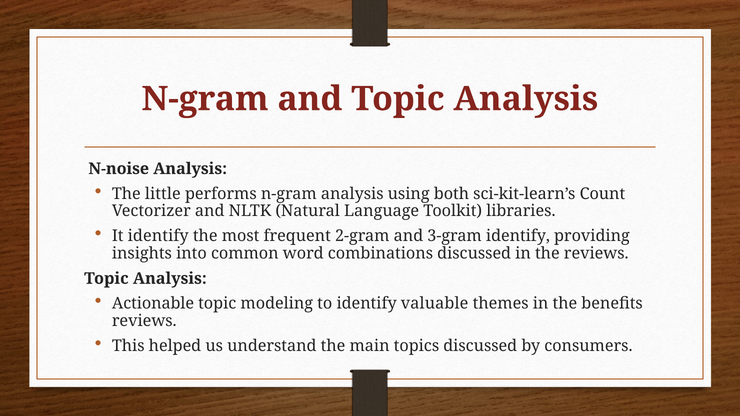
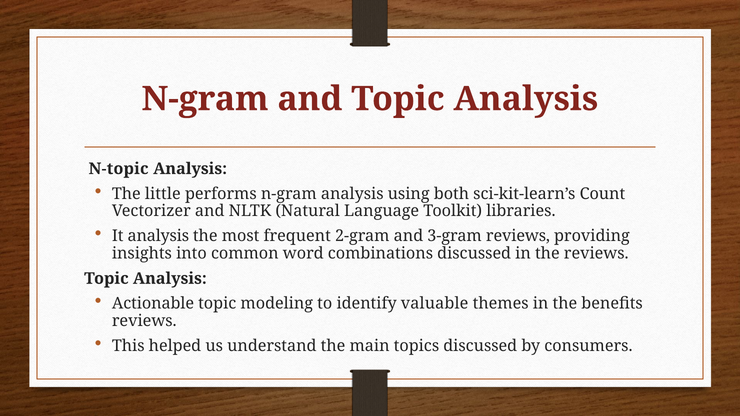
N-noise: N-noise -> N-topic
It identify: identify -> analysis
3-gram identify: identify -> reviews
